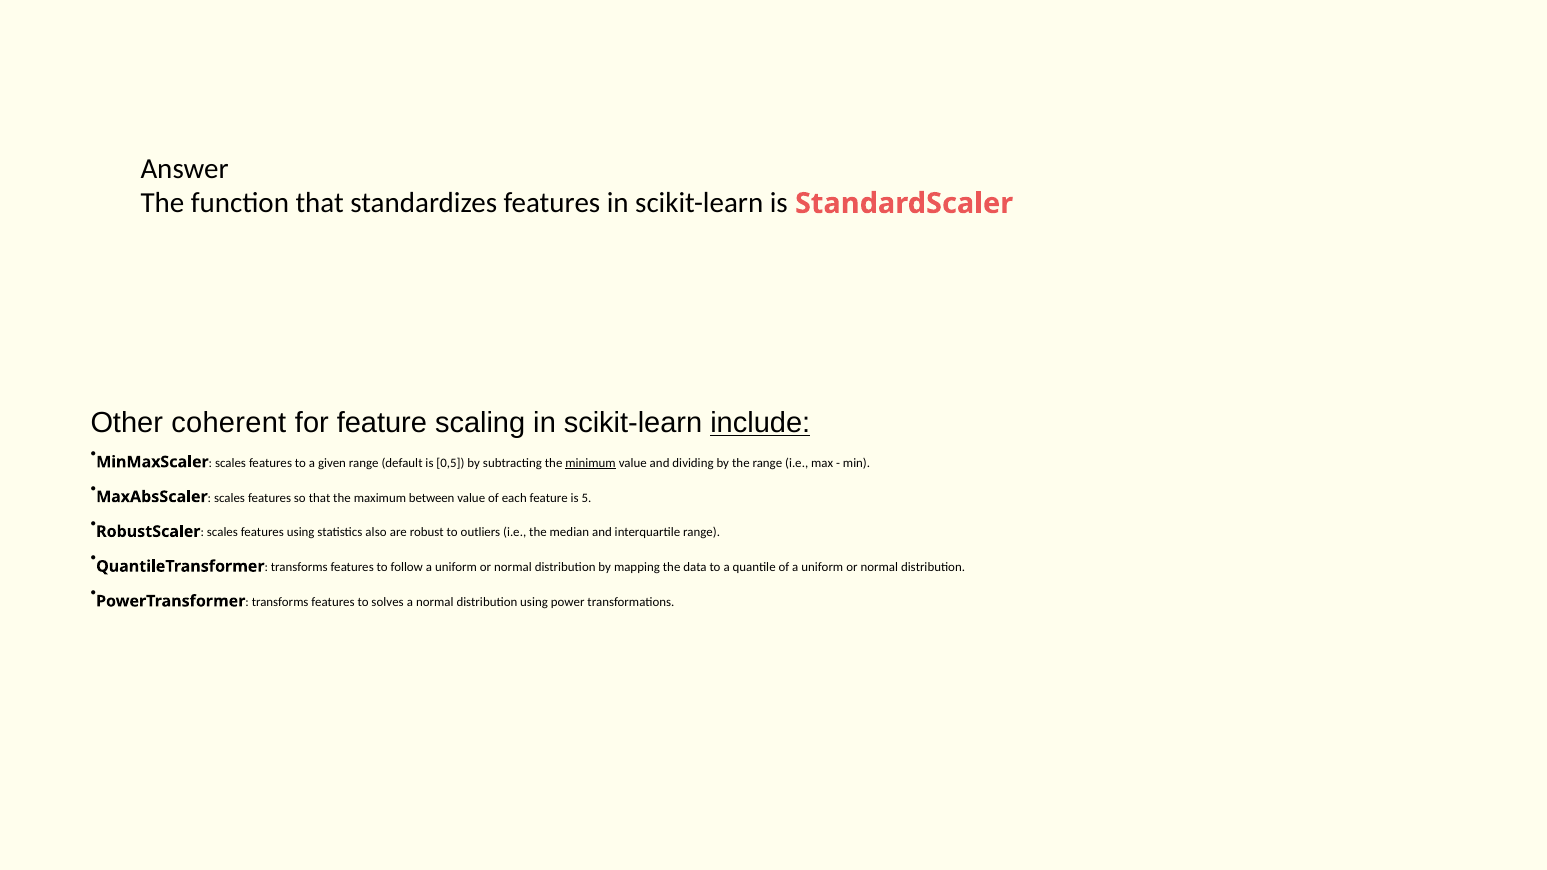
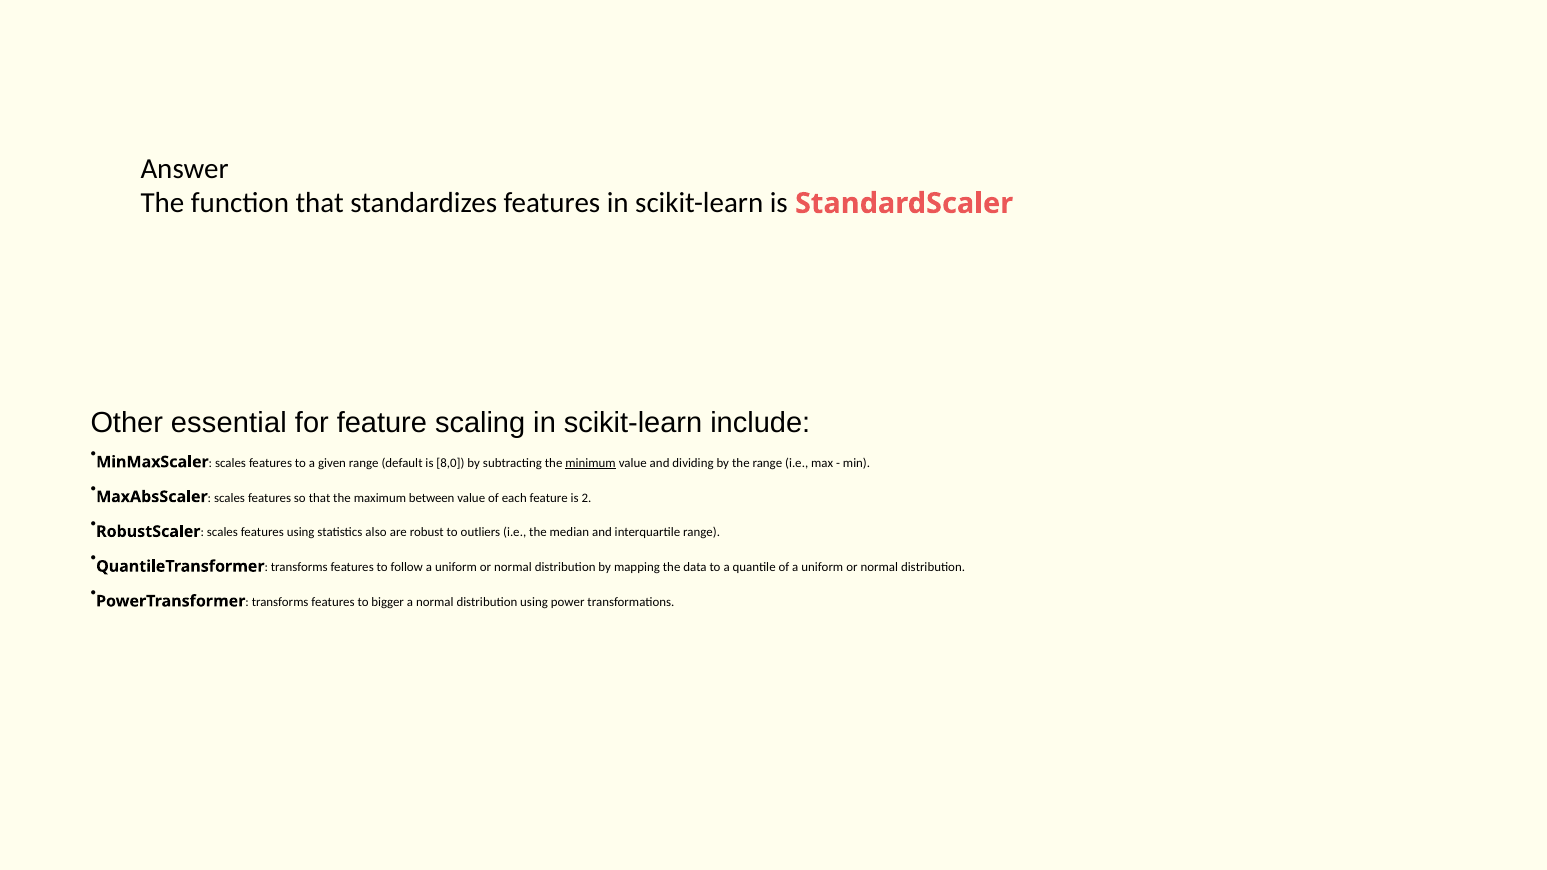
coherent: coherent -> essential
include underline: present -> none
0,5: 0,5 -> 8,0
5: 5 -> 2
solves: solves -> bigger
